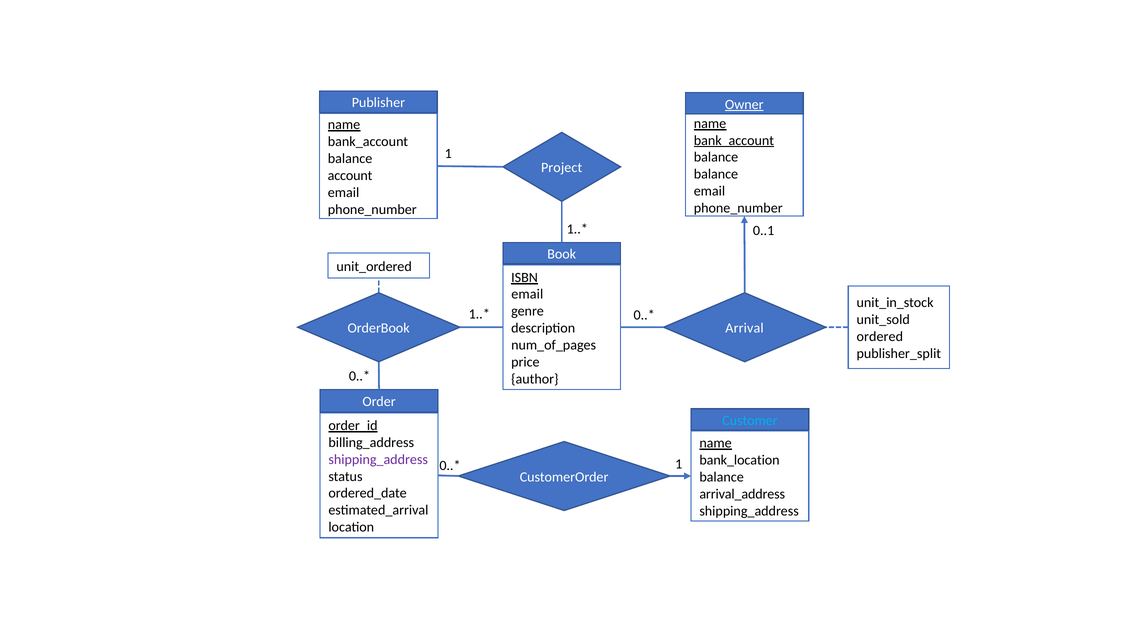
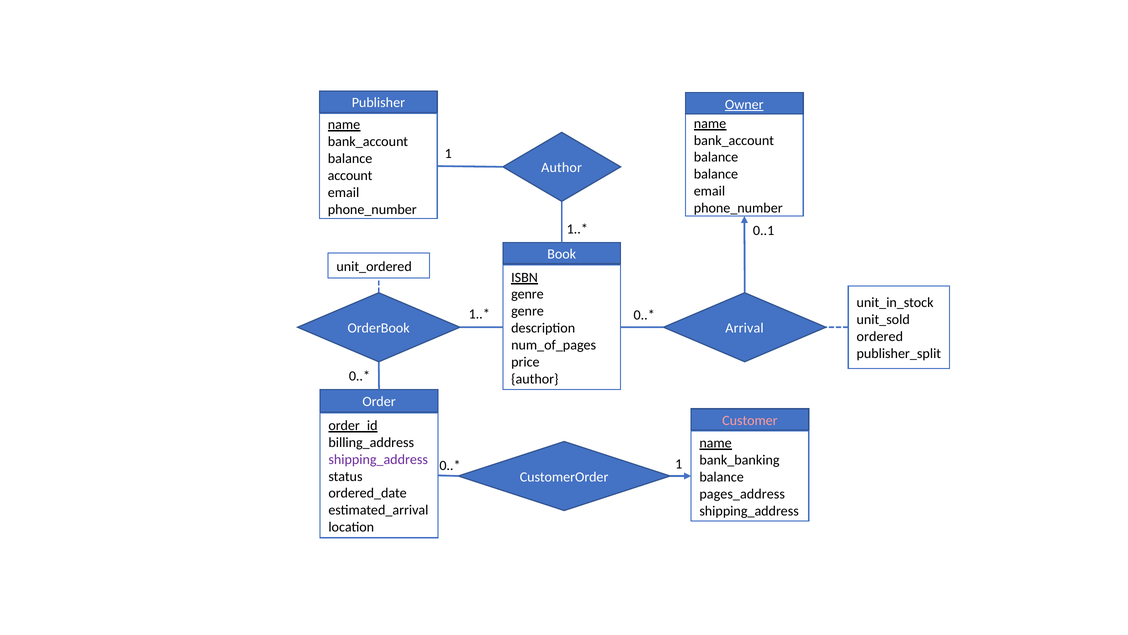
bank_account at (734, 140) underline: present -> none
Project at (562, 168): Project -> Author
email at (527, 294): email -> genre
Customer colour: light blue -> pink
bank_location: bank_location -> bank_banking
arrival_address: arrival_address -> pages_address
